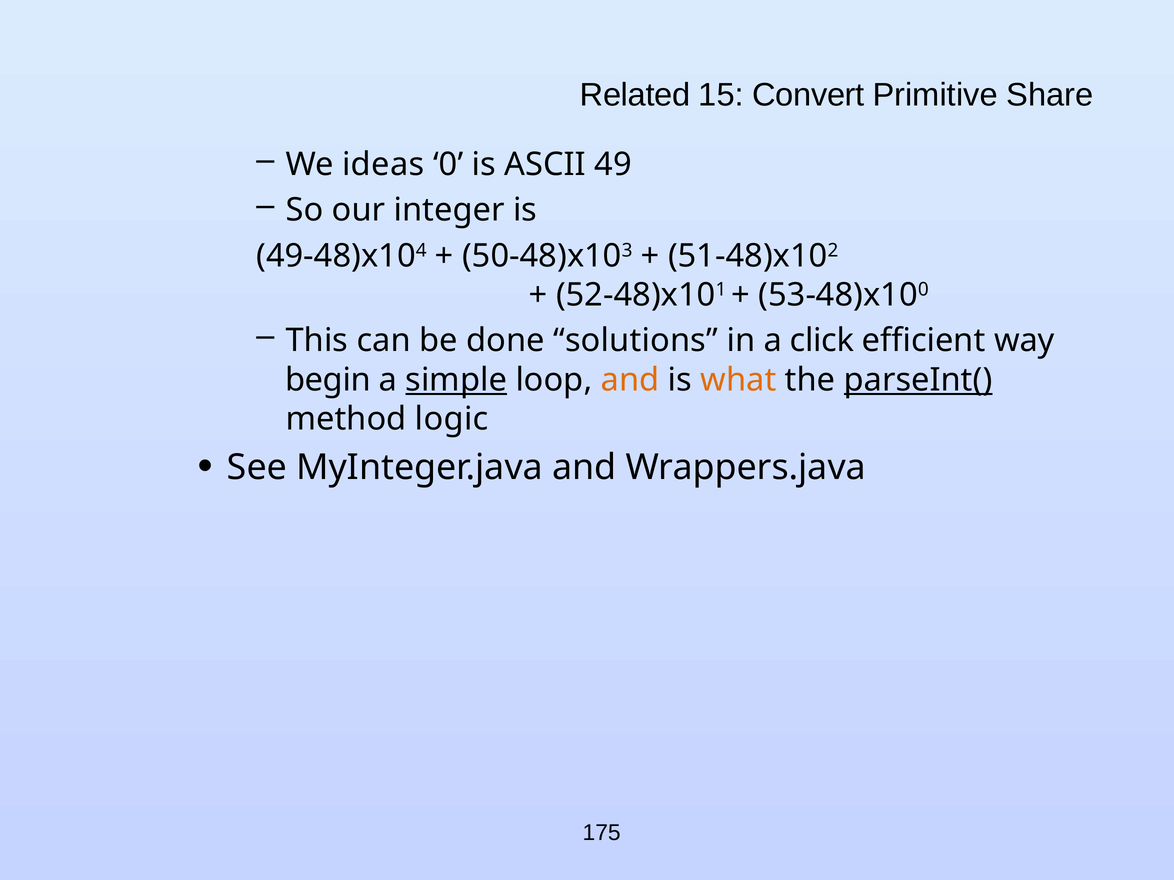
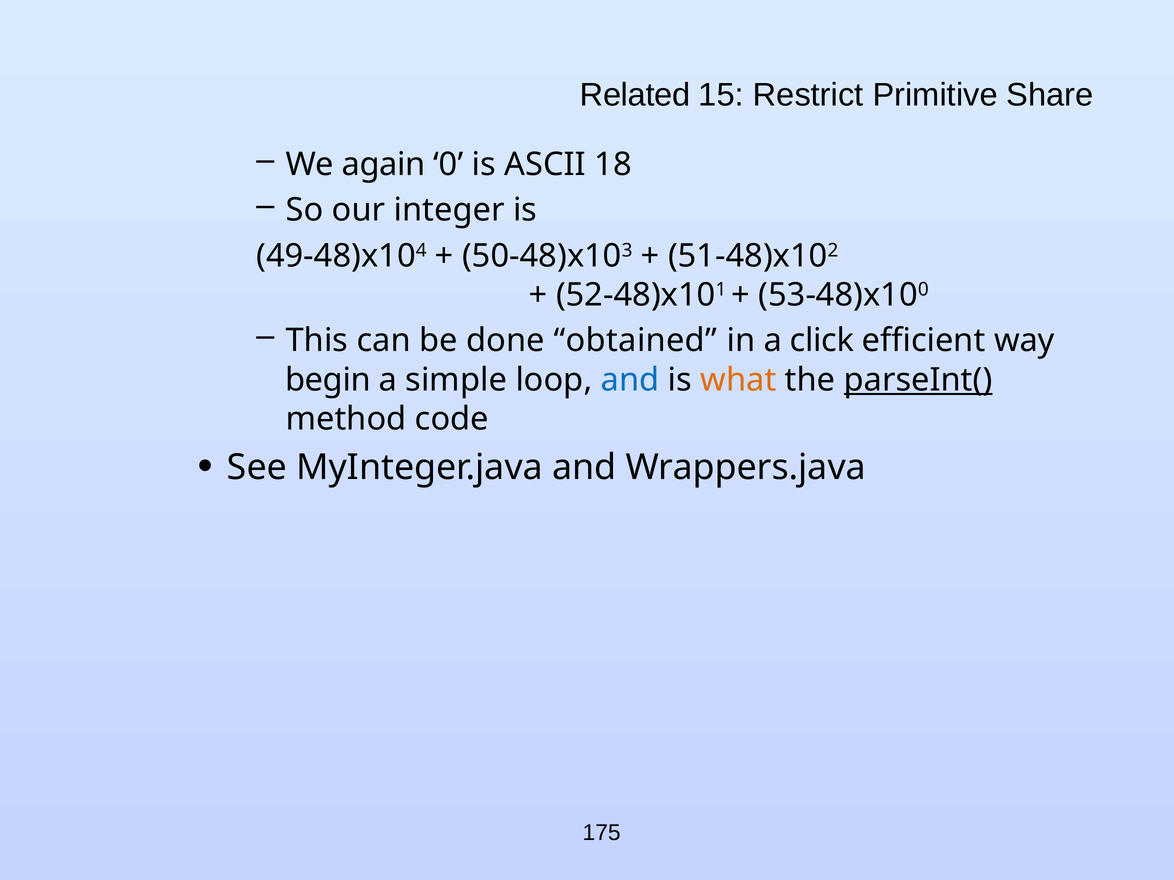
Convert: Convert -> Restrict
ideas: ideas -> again
49: 49 -> 18
solutions: solutions -> obtained
simple underline: present -> none
and at (630, 380) colour: orange -> blue
logic: logic -> code
